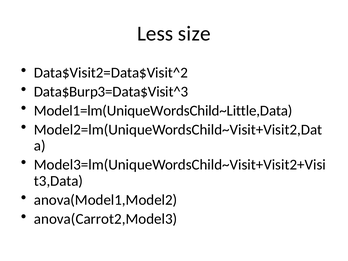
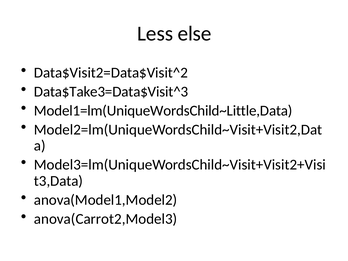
size: size -> else
Data$Burp3=Data$Visit^3: Data$Burp3=Data$Visit^3 -> Data$Take3=Data$Visit^3
